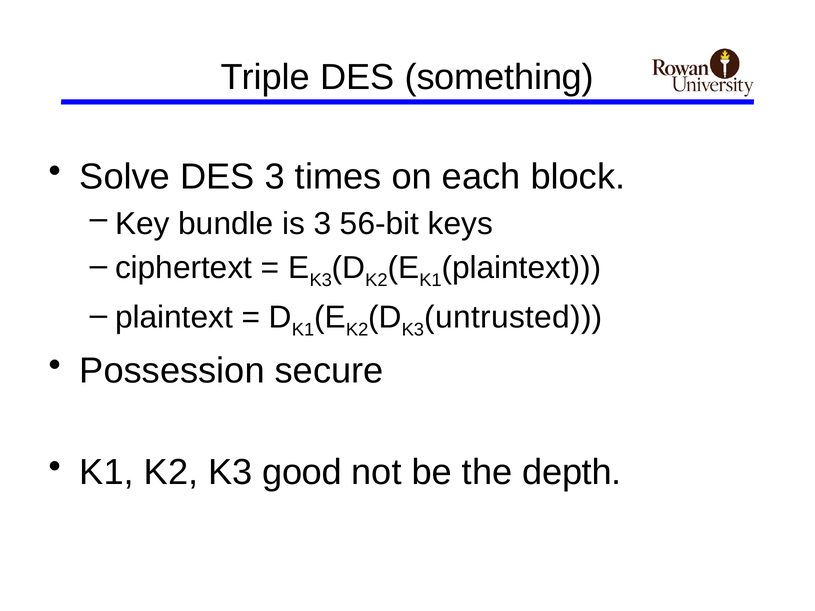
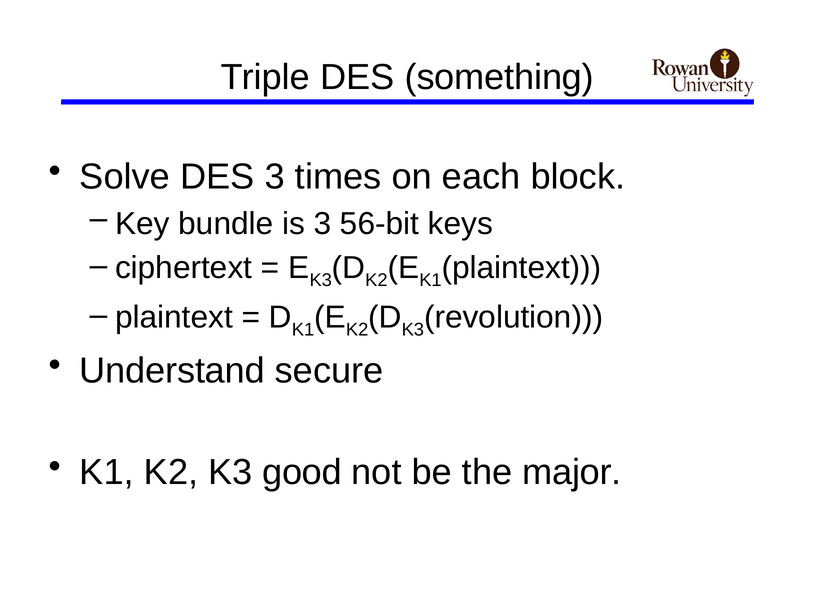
untrusted: untrusted -> revolution
Possession: Possession -> Understand
depth: depth -> major
